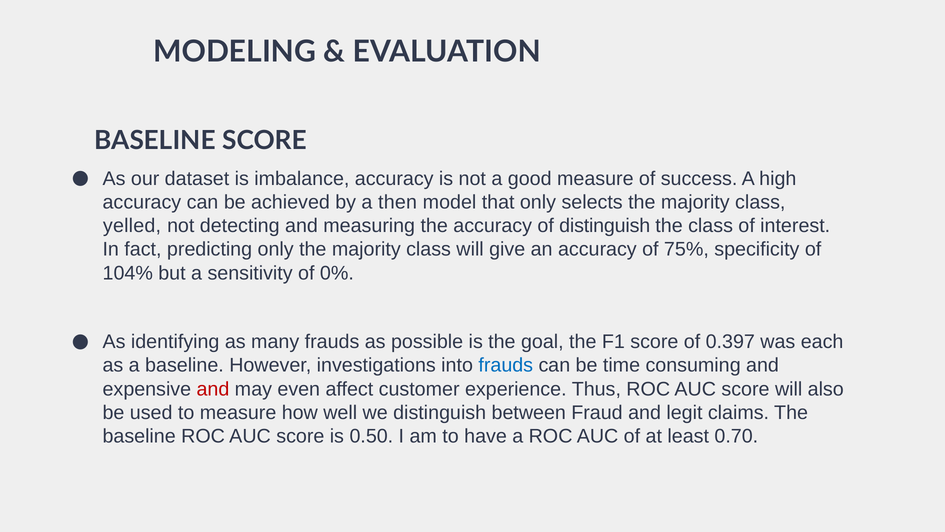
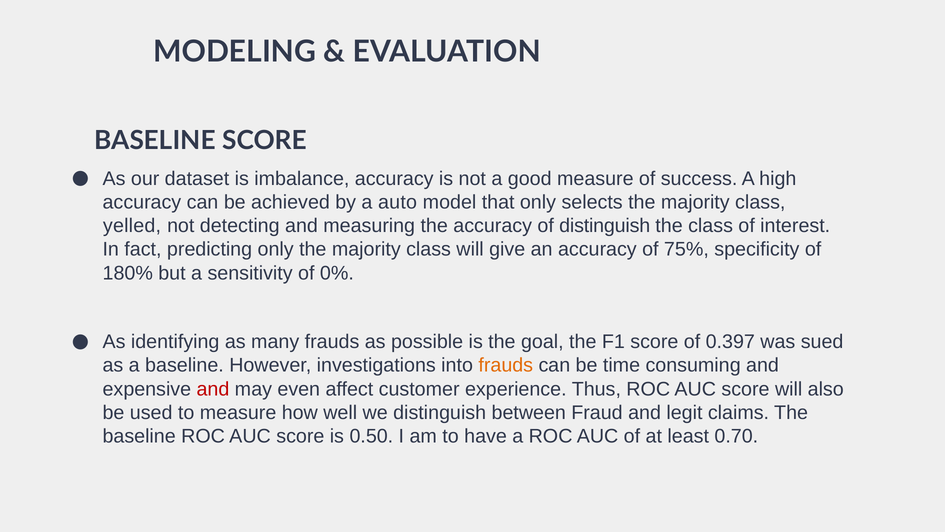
then: then -> auto
104%: 104% -> 180%
each: each -> sued
frauds at (506, 365) colour: blue -> orange
